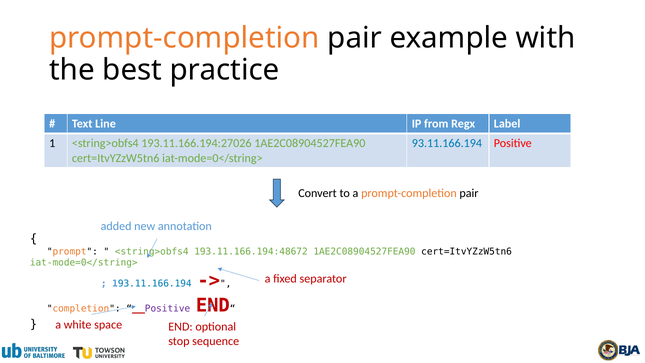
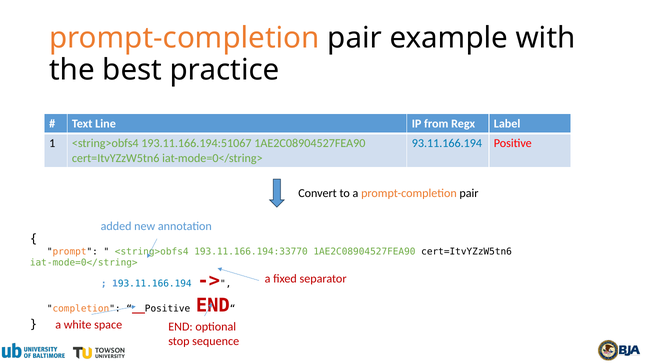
193.11.166.194:27026: 193.11.166.194:27026 -> 193.11.166.194:51067
193.11.166.194:48672: 193.11.166.194:48672 -> 193.11.166.194:33770
Positive at (168, 309) colour: purple -> black
